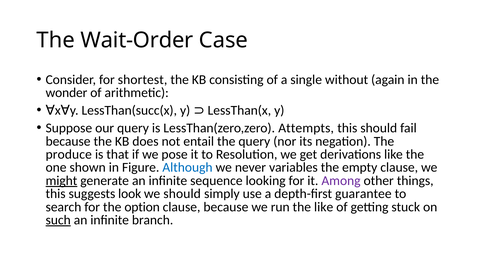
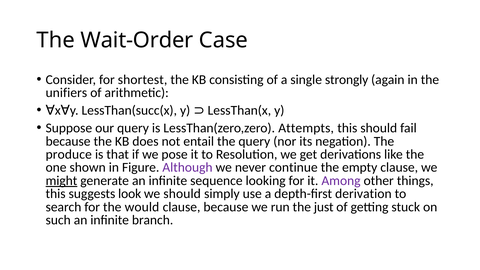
without: without -> strongly
wonder: wonder -> unifiers
Although colour: blue -> purple
variables: variables -> continue
guarantee: guarantee -> derivation
option: option -> would
the like: like -> just
such underline: present -> none
